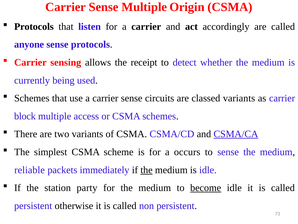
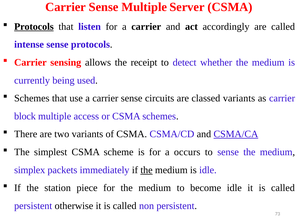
Origin: Origin -> Server
Protocols at (34, 27) underline: none -> present
anyone: anyone -> intense
reliable: reliable -> simplex
party: party -> piece
become underline: present -> none
